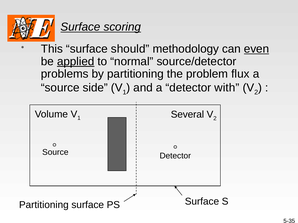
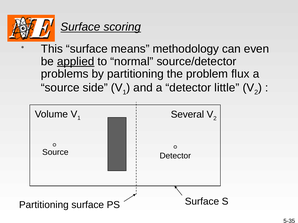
should: should -> means
even underline: present -> none
with: with -> little
